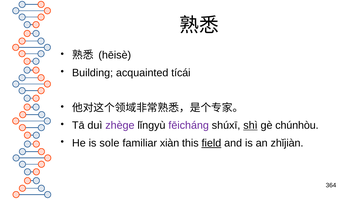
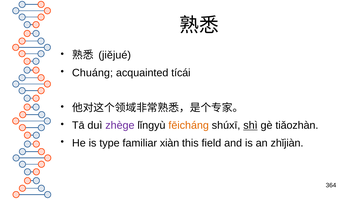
hēisè: hēisè -> jiějué
Building: Building -> Chuáng
fēicháng colour: purple -> orange
chúnhòu: chúnhòu -> tiǎozhàn
sole: sole -> type
field underline: present -> none
